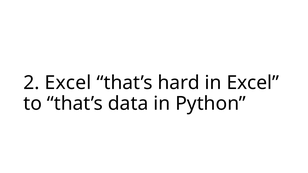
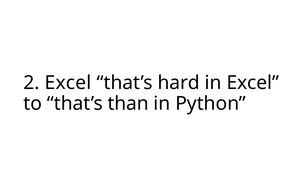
data: data -> than
